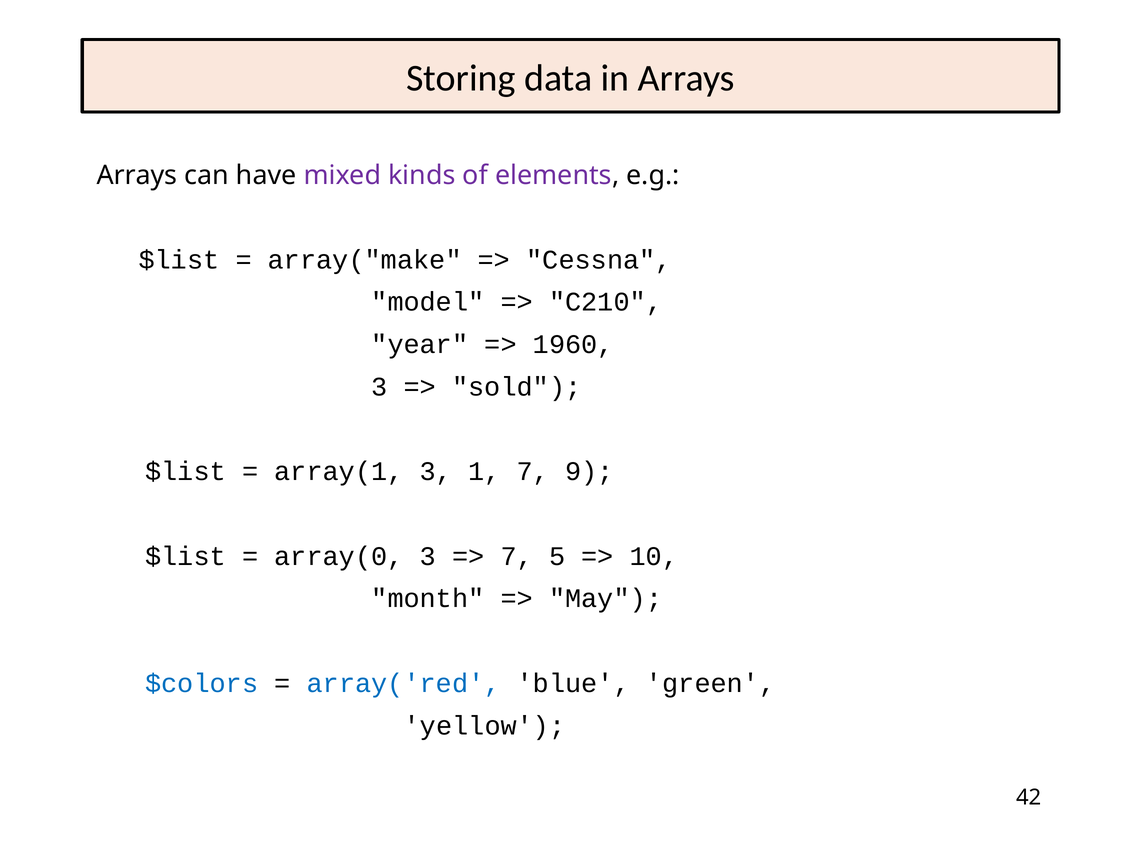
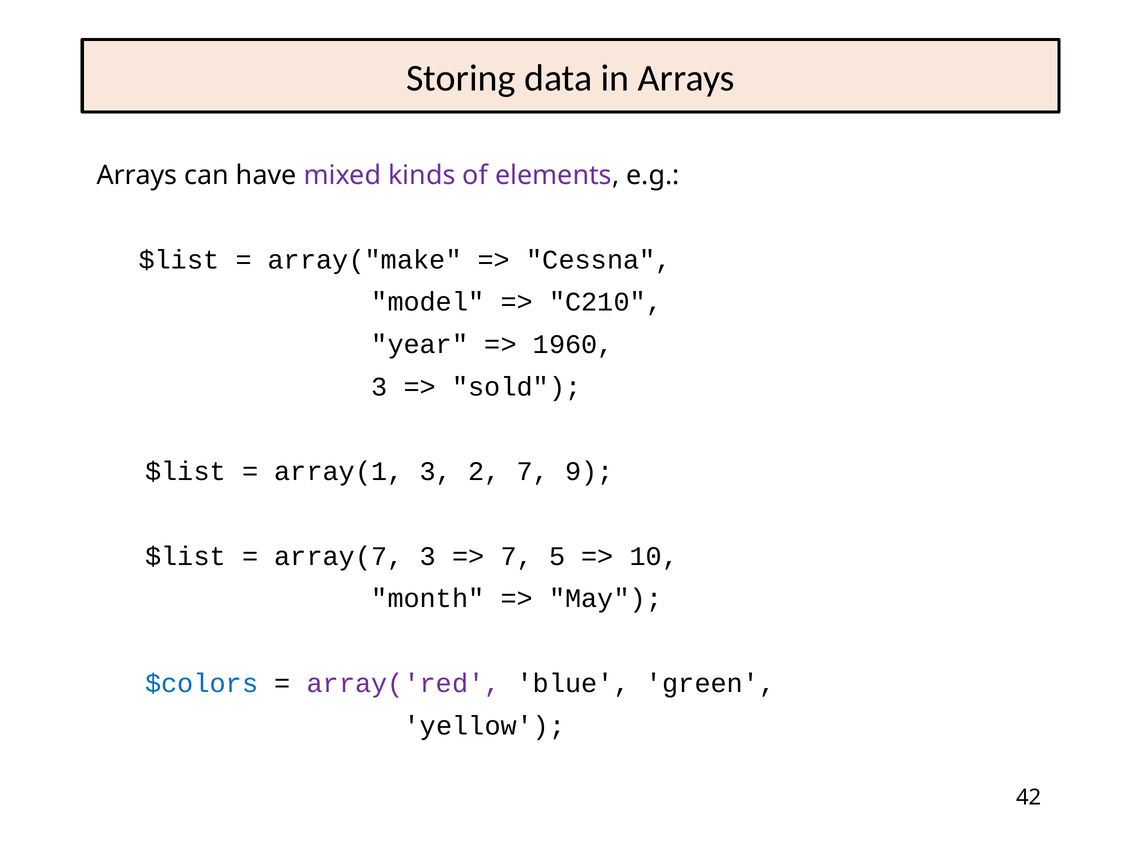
1: 1 -> 2
array(0: array(0 -> array(7
array('red colour: blue -> purple
